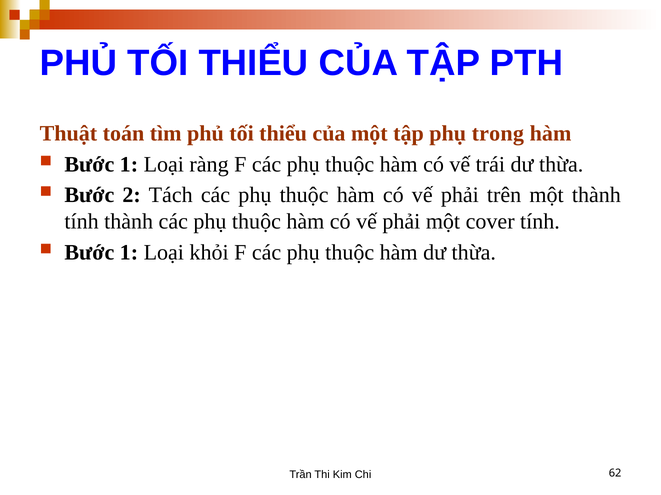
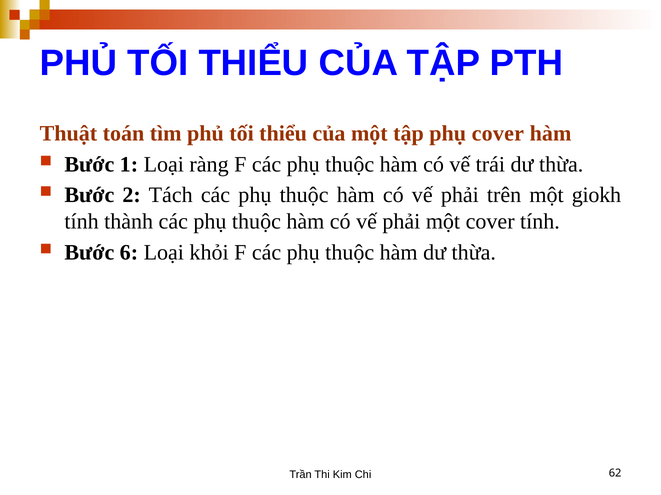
phụ trong: trong -> cover
một thành: thành -> giokh
1 at (129, 253): 1 -> 6
